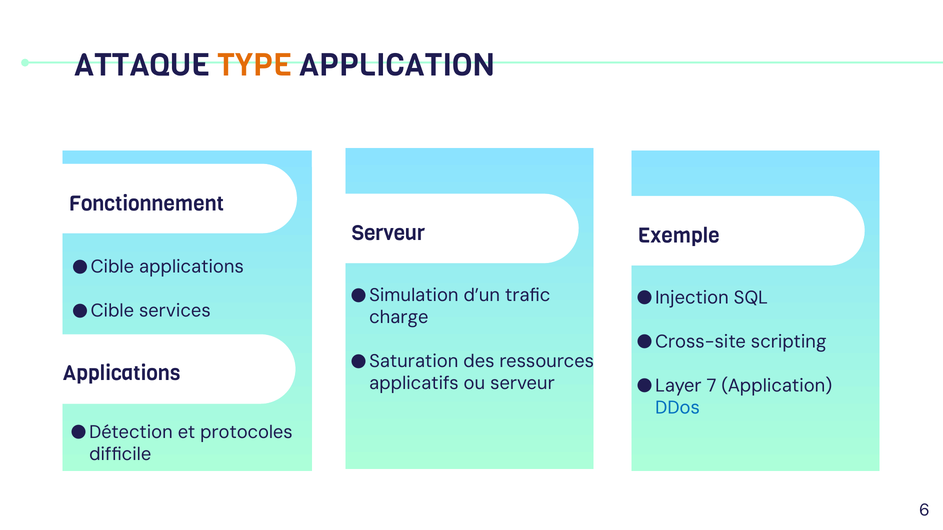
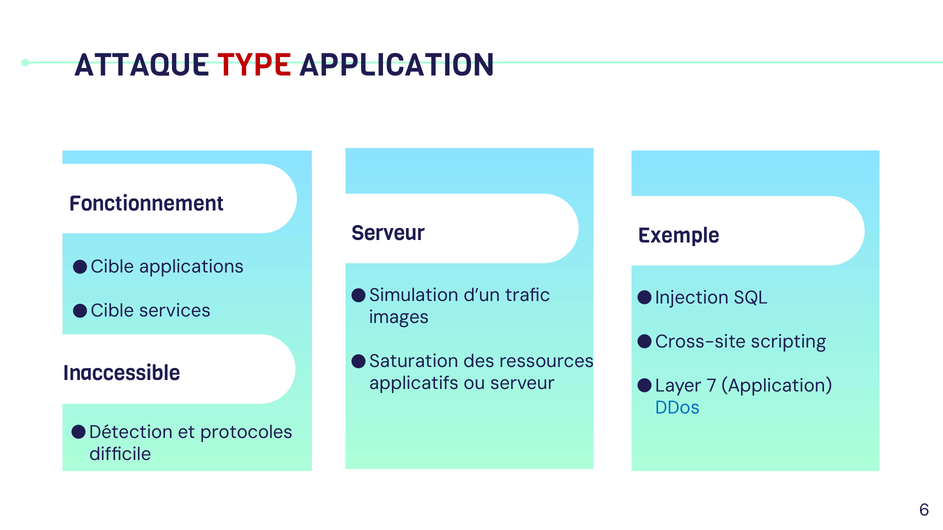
TYPE colour: orange -> red
charge: charge -> images
Applications at (122, 374): Applications -> Inaccessible
